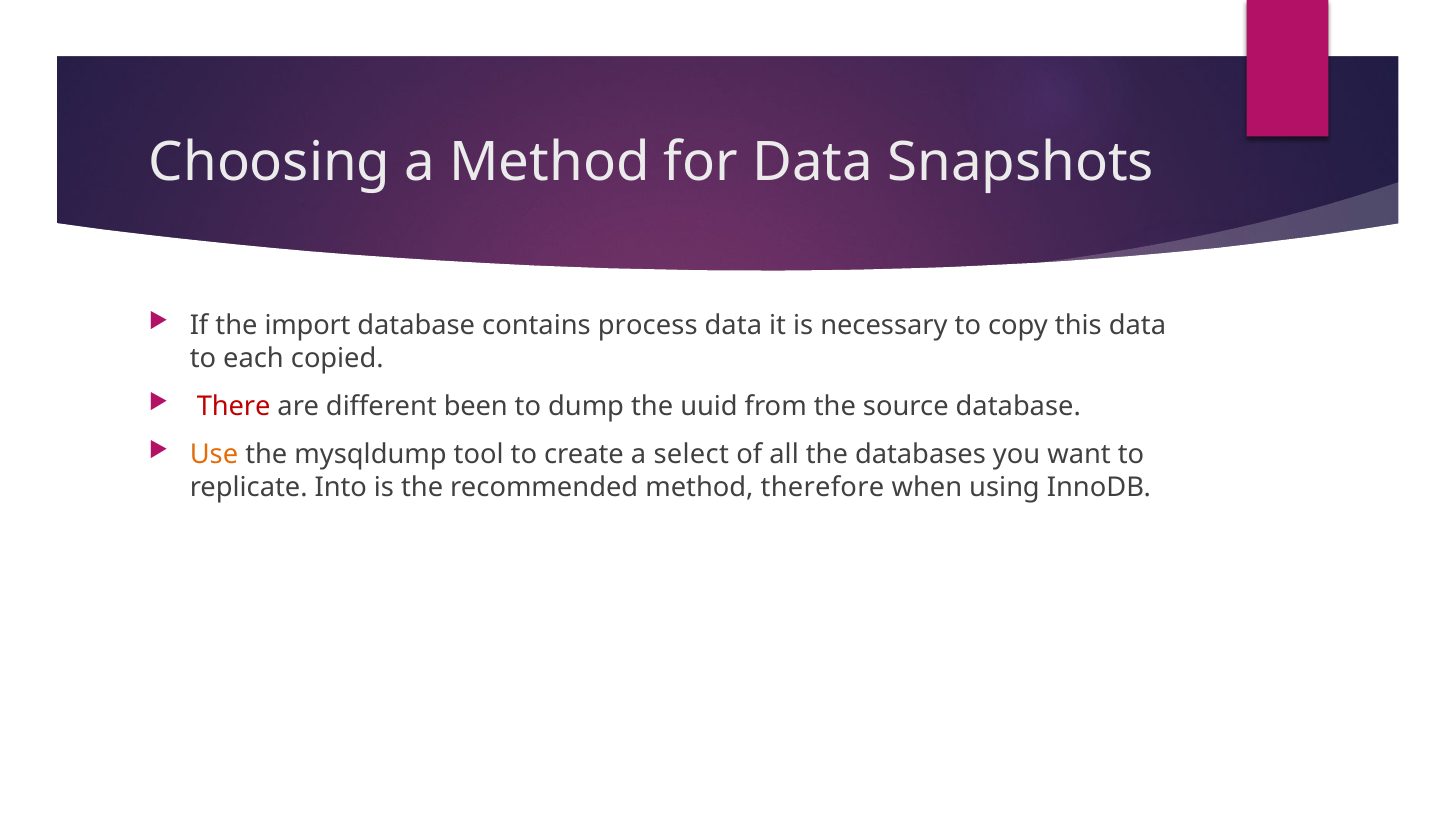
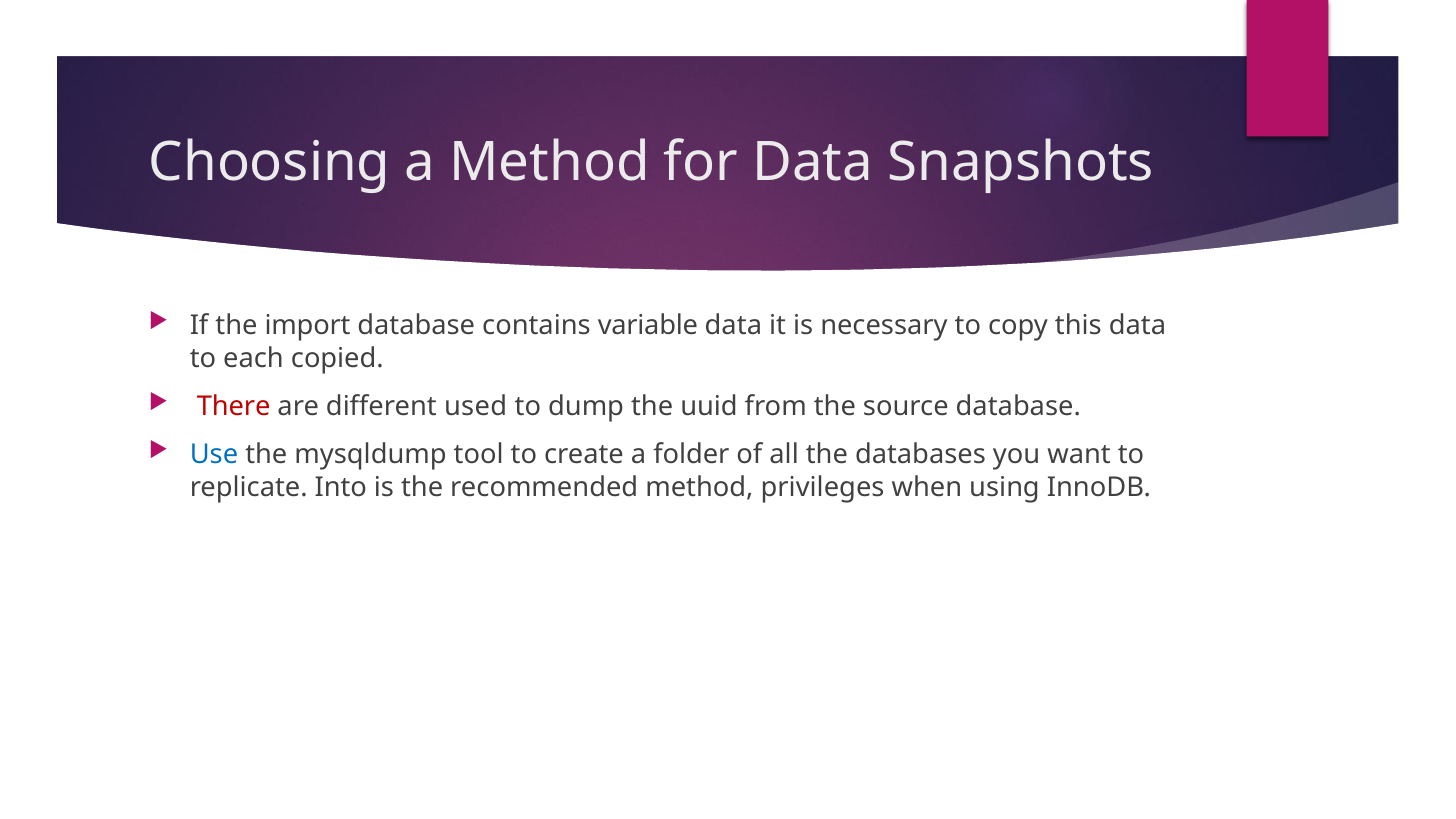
process: process -> variable
been: been -> used
Use colour: orange -> blue
select: select -> folder
therefore: therefore -> privileges
